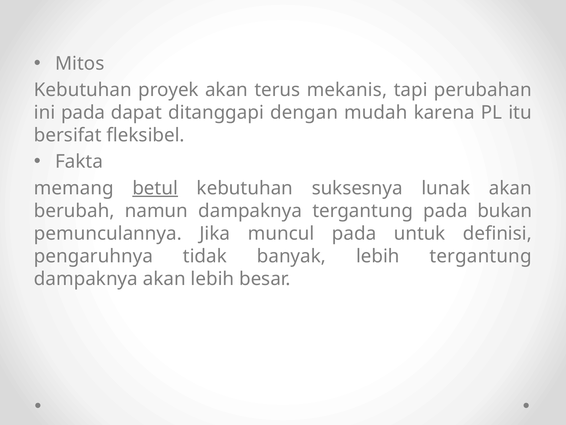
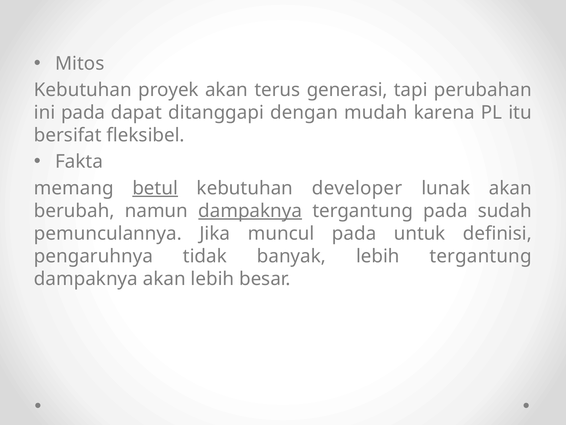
mekanis: mekanis -> generasi
suksesnya: suksesnya -> developer
dampaknya at (250, 211) underline: none -> present
bukan: bukan -> sudah
